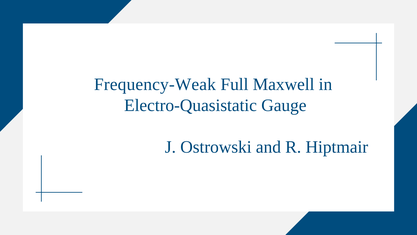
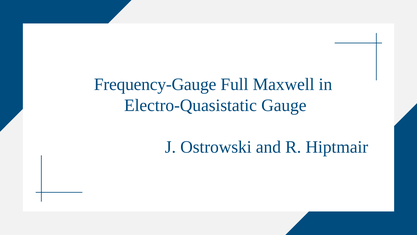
Frequency-Weak: Frequency-Weak -> Frequency-Gauge
